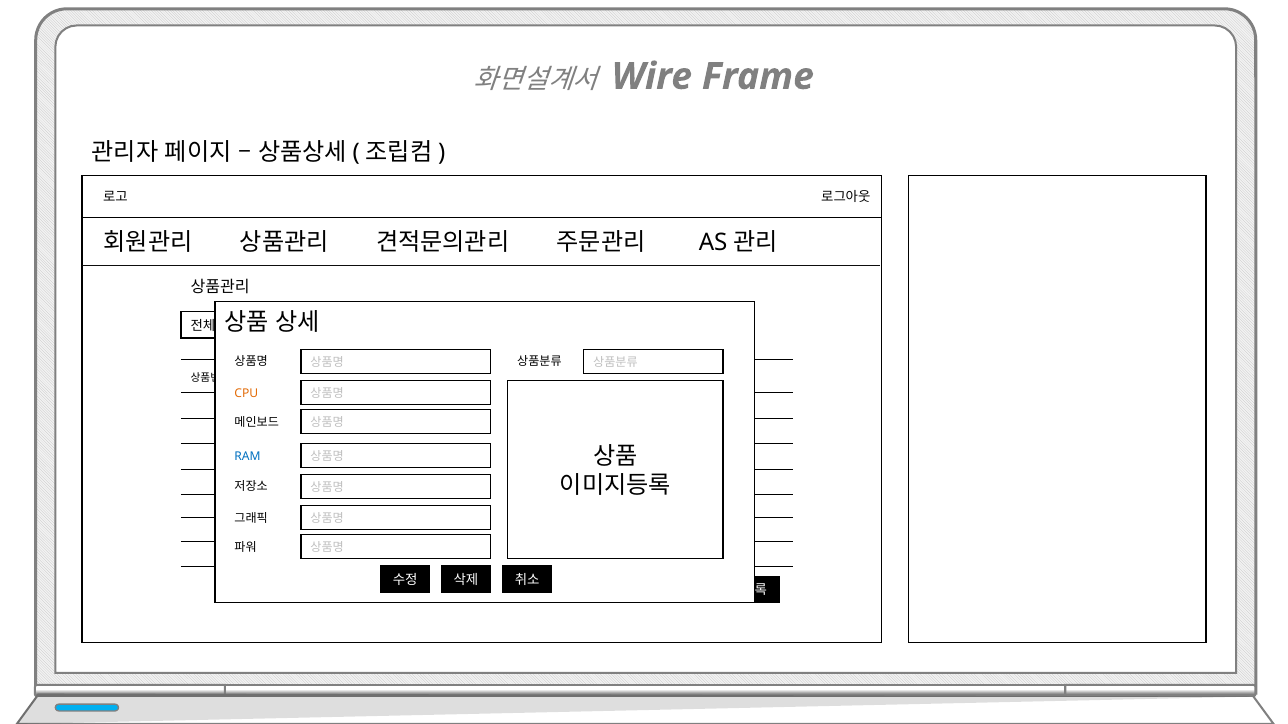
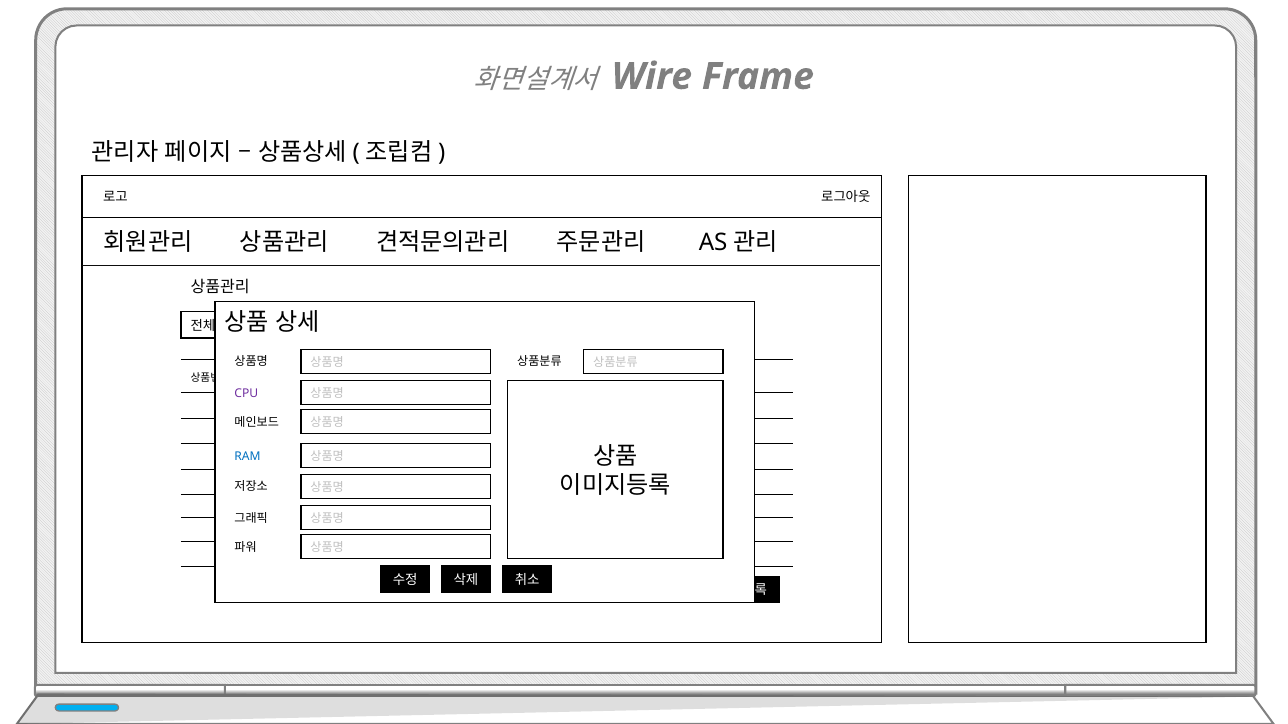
CPU colour: orange -> purple
